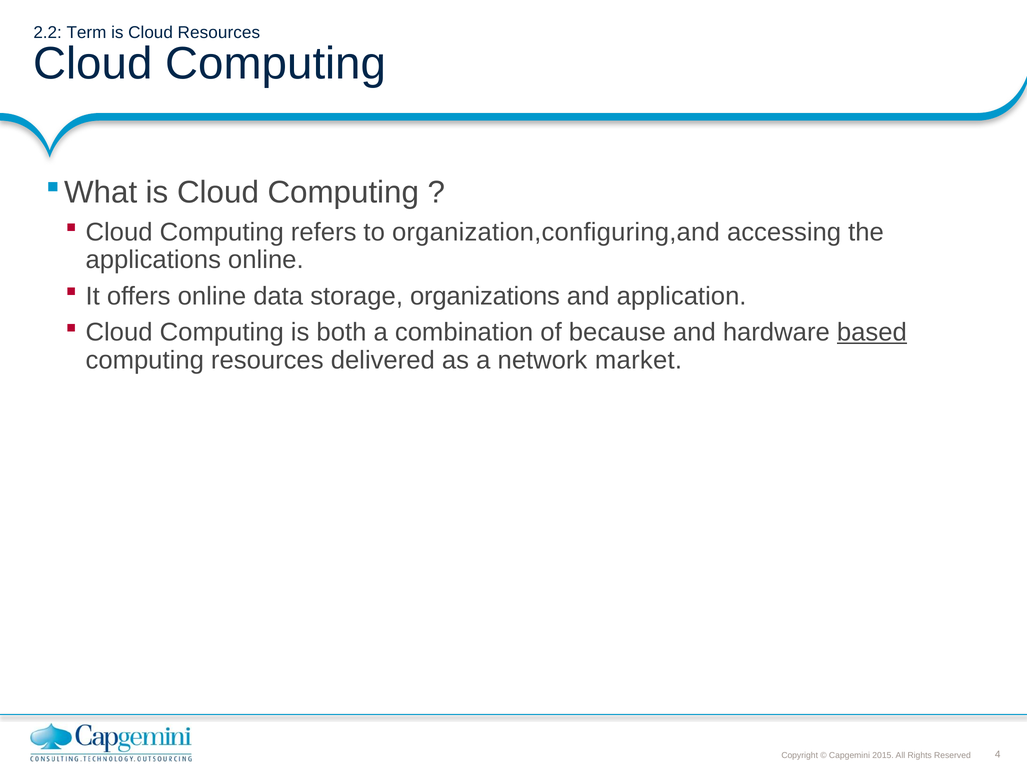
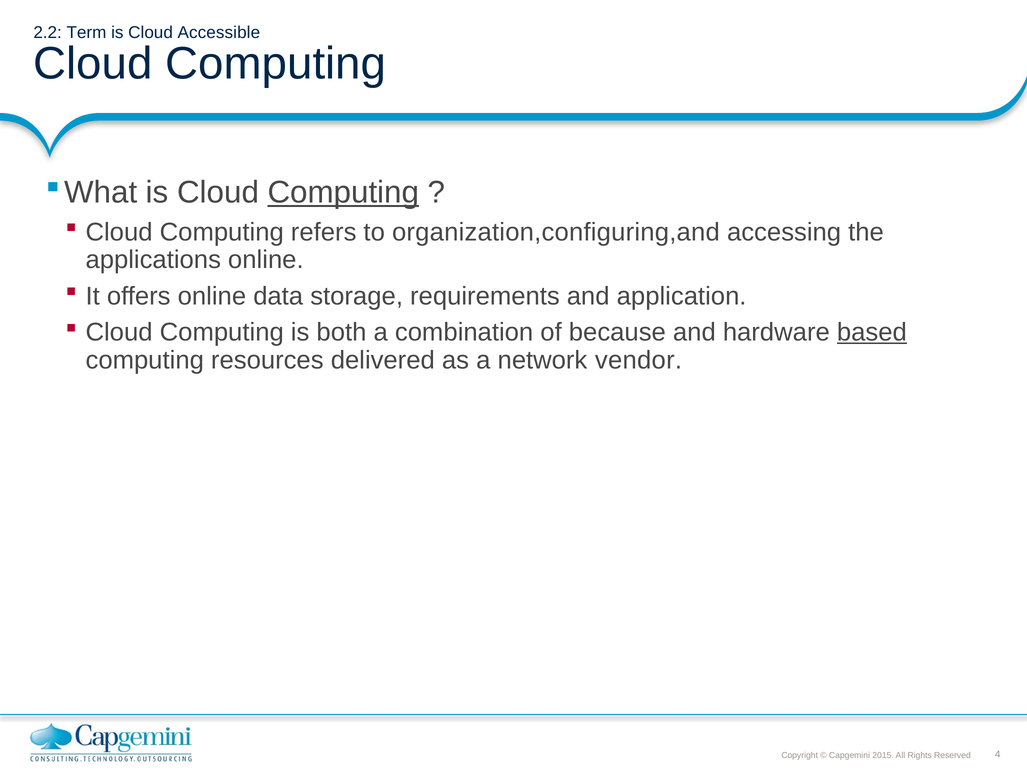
Cloud Resources: Resources -> Accessible
Computing at (343, 193) underline: none -> present
organizations: organizations -> requirements
market: market -> vendor
